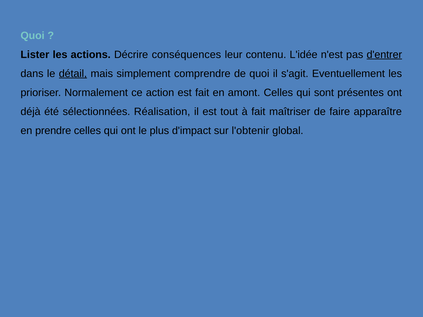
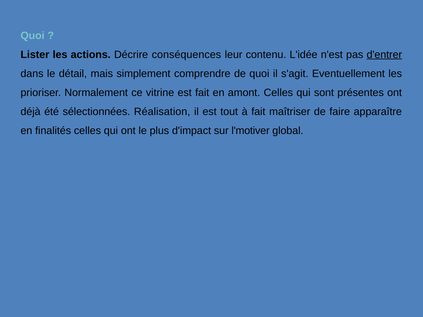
détail underline: present -> none
action: action -> vitrine
prendre: prendre -> finalités
l'obtenir: l'obtenir -> l'motiver
